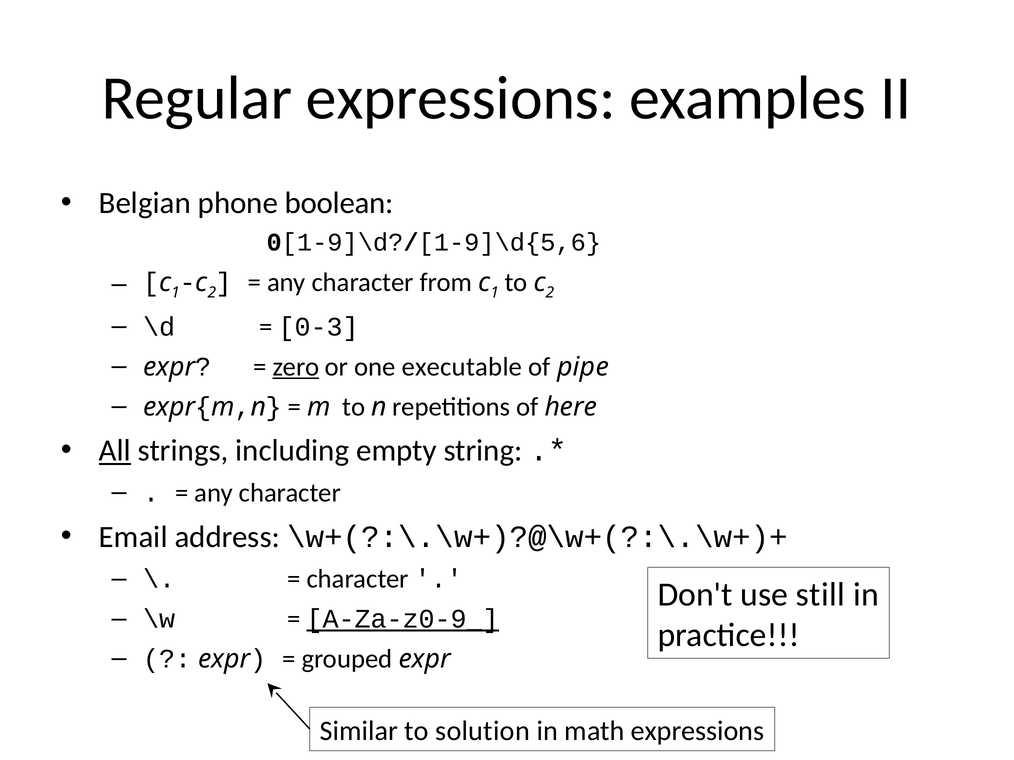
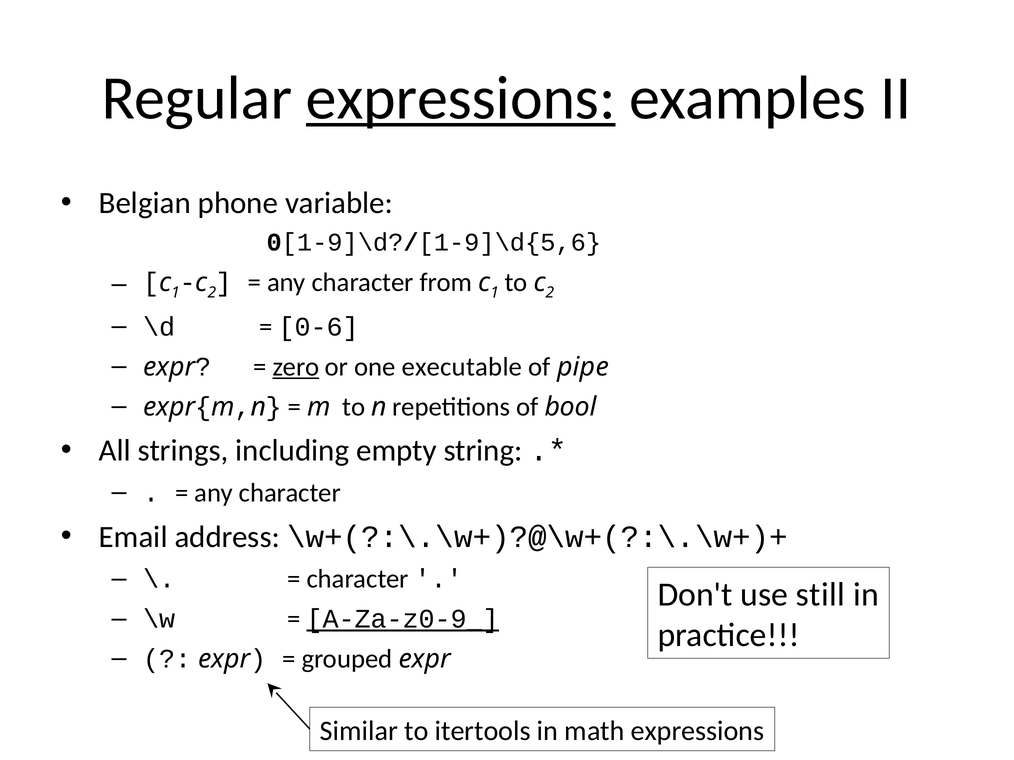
expressions at (461, 98) underline: none -> present
boolean: boolean -> variable
0-3: 0-3 -> 0-6
here: here -> bool
All underline: present -> none
solution: solution -> itertools
